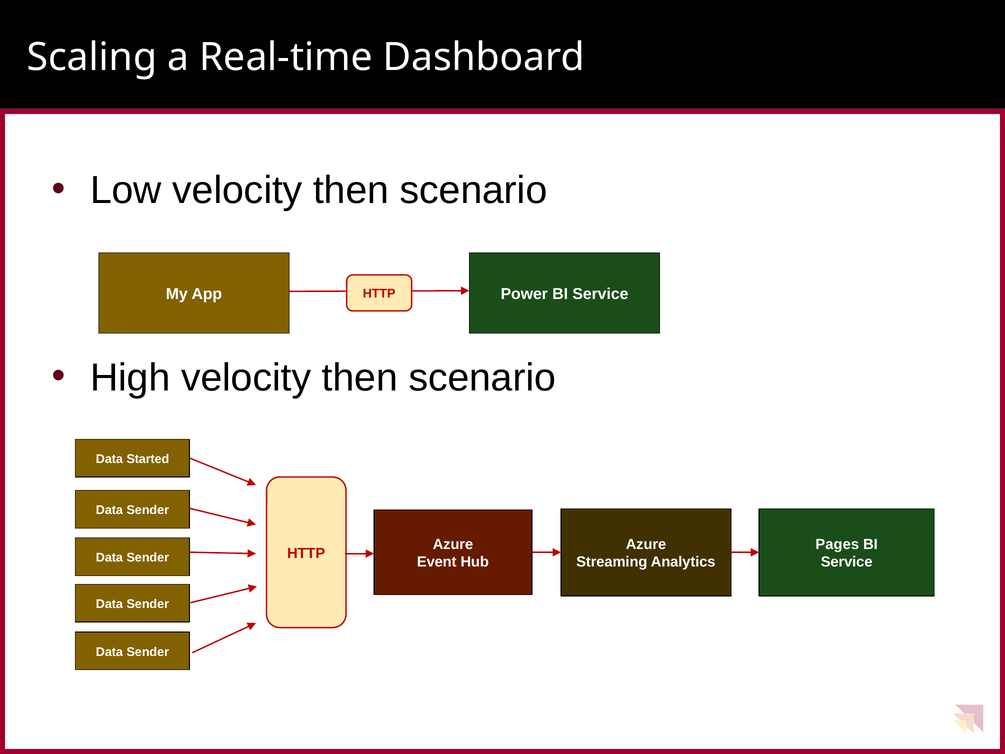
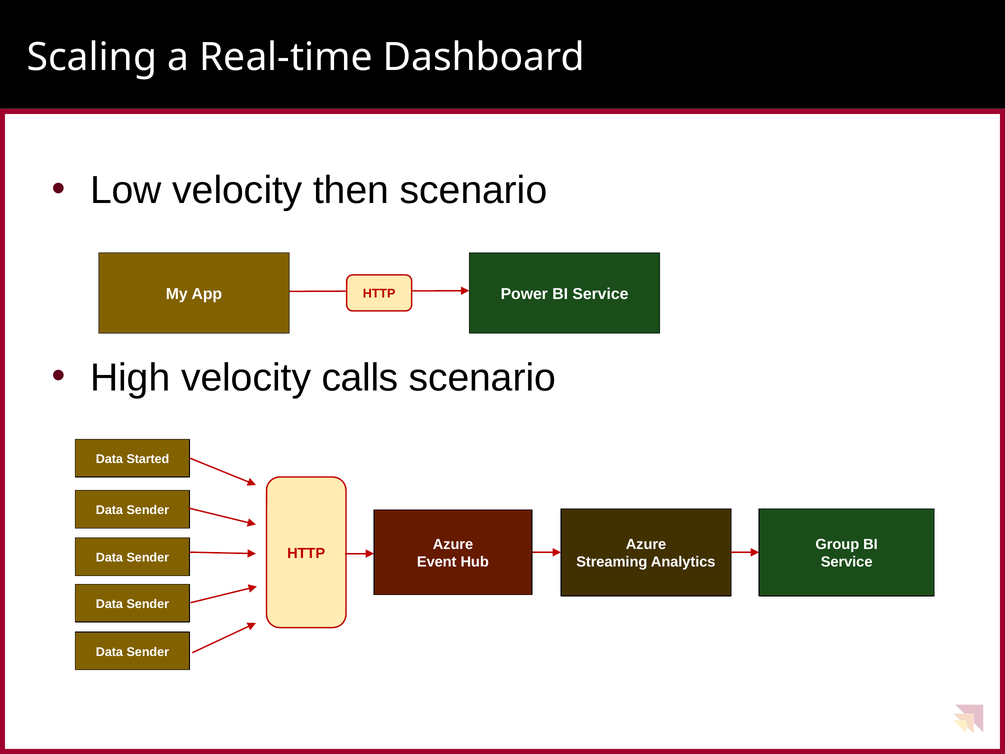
High velocity then: then -> calls
Pages: Pages -> Group
